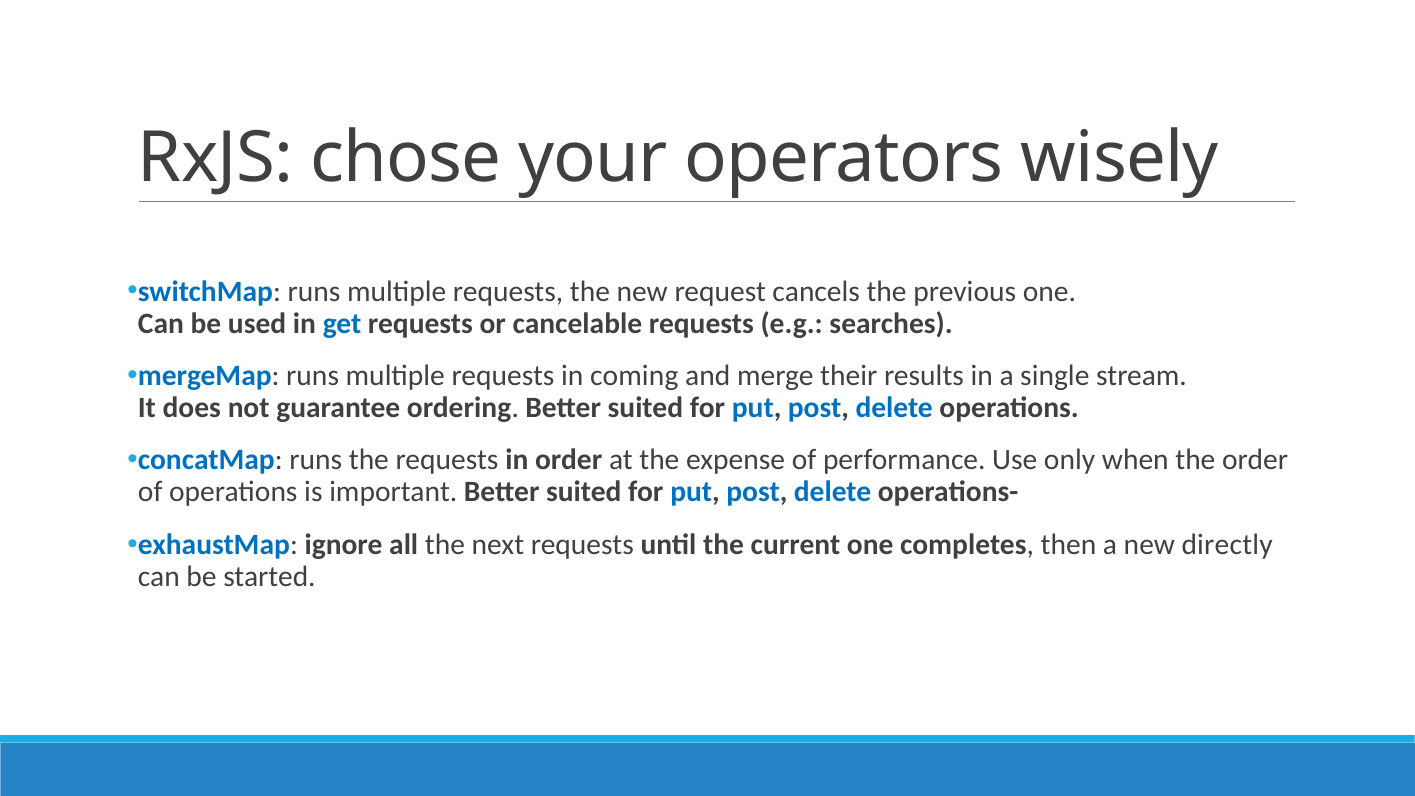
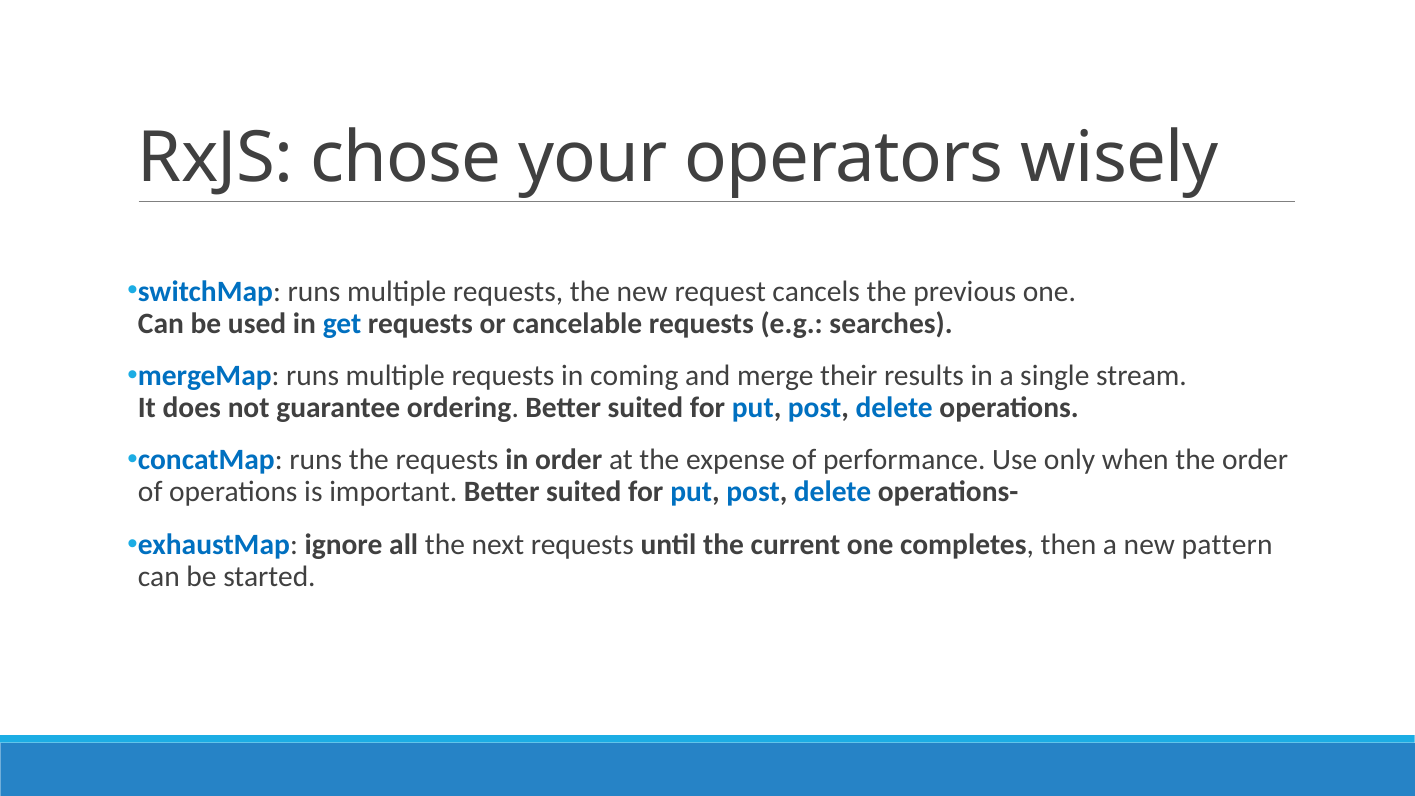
directly: directly -> pattern
